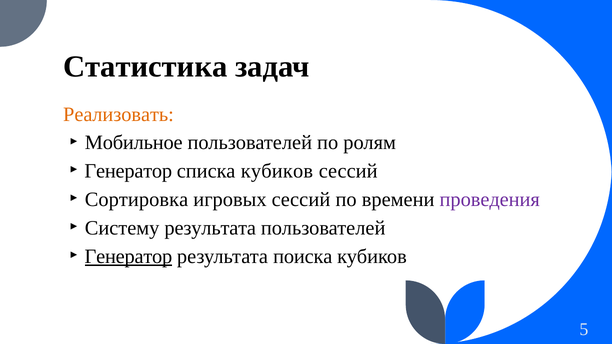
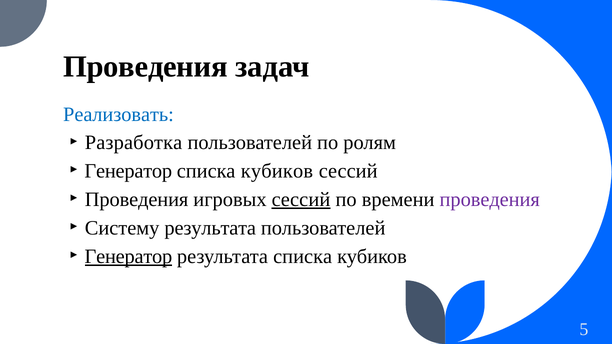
Статистика at (145, 67): Статистика -> Проведения
Реализовать colour: orange -> blue
Мобильное: Мобильное -> Разработка
Сортировка at (137, 200): Сортировка -> Проведения
сессий at (301, 200) underline: none -> present
результата поиска: поиска -> списка
